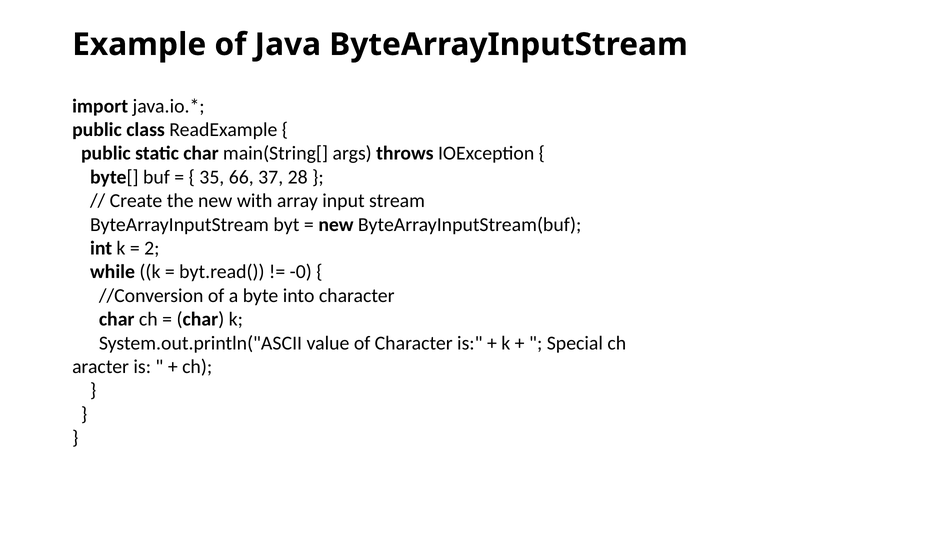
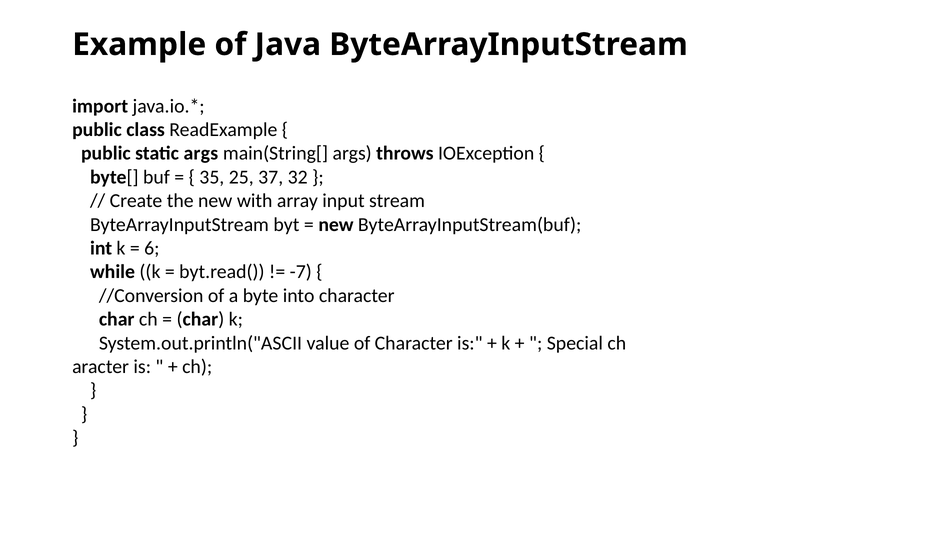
static char: char -> args
66: 66 -> 25
28: 28 -> 32
2: 2 -> 6
-0: -0 -> -7
